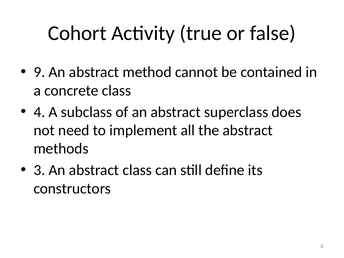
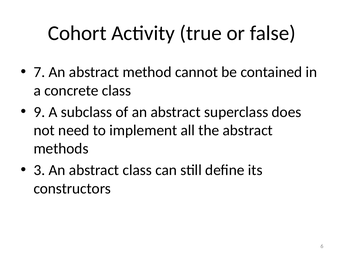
9: 9 -> 7
4: 4 -> 9
